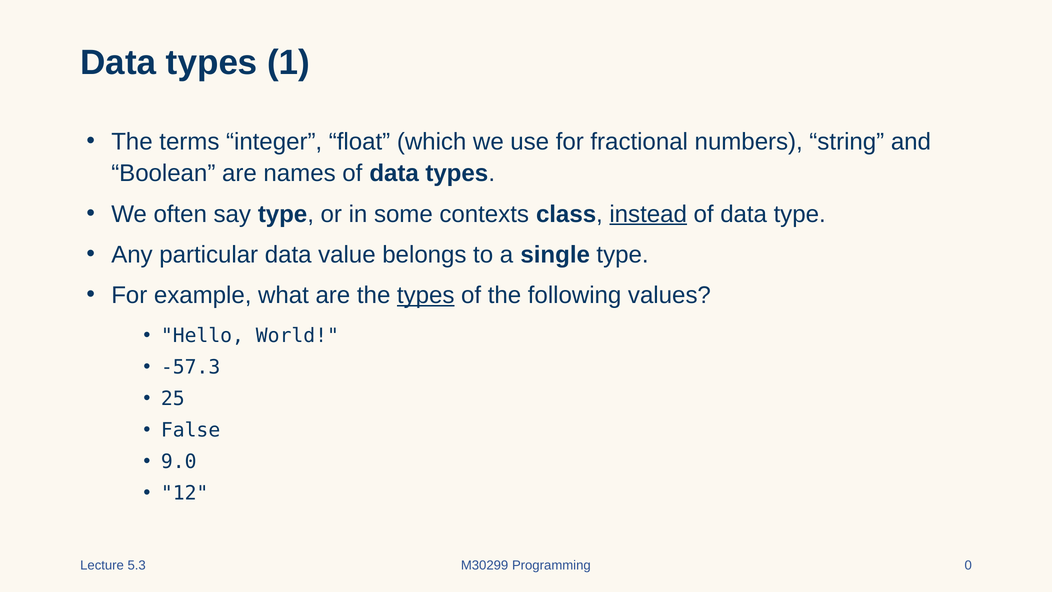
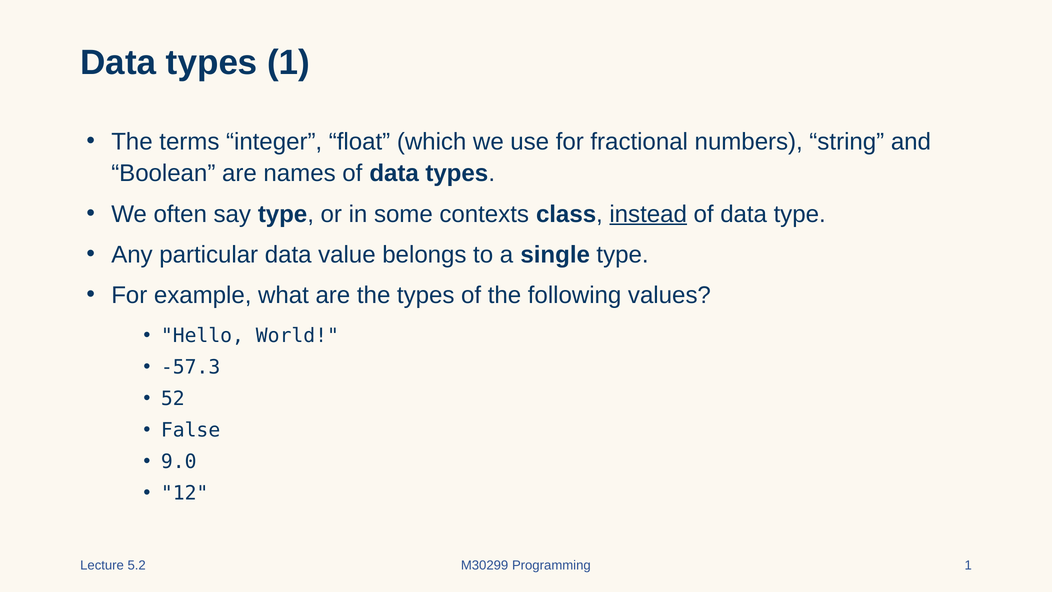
types at (426, 295) underline: present -> none
25: 25 -> 52
5.3: 5.3 -> 5.2
Programming 0: 0 -> 1
